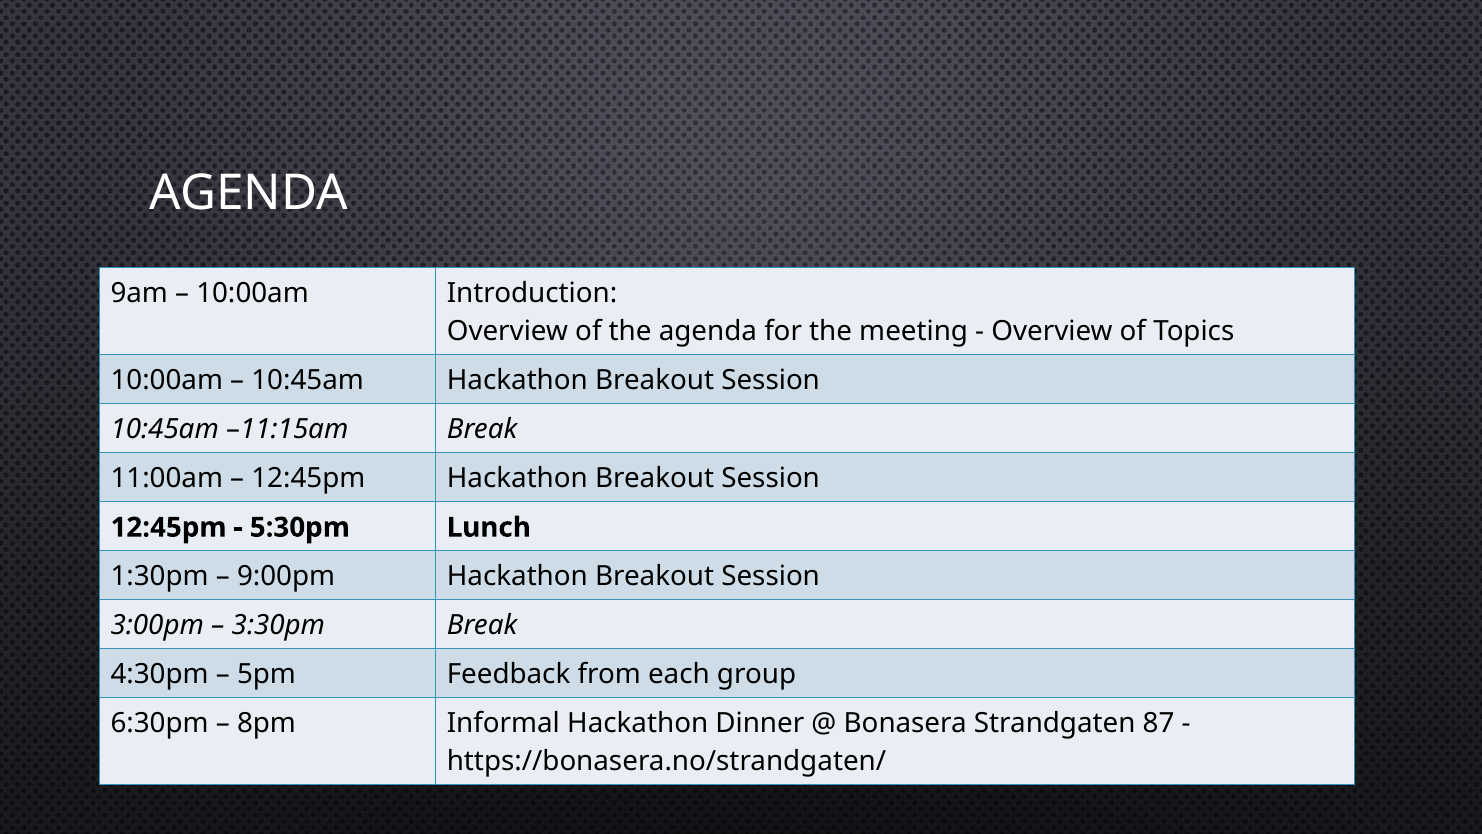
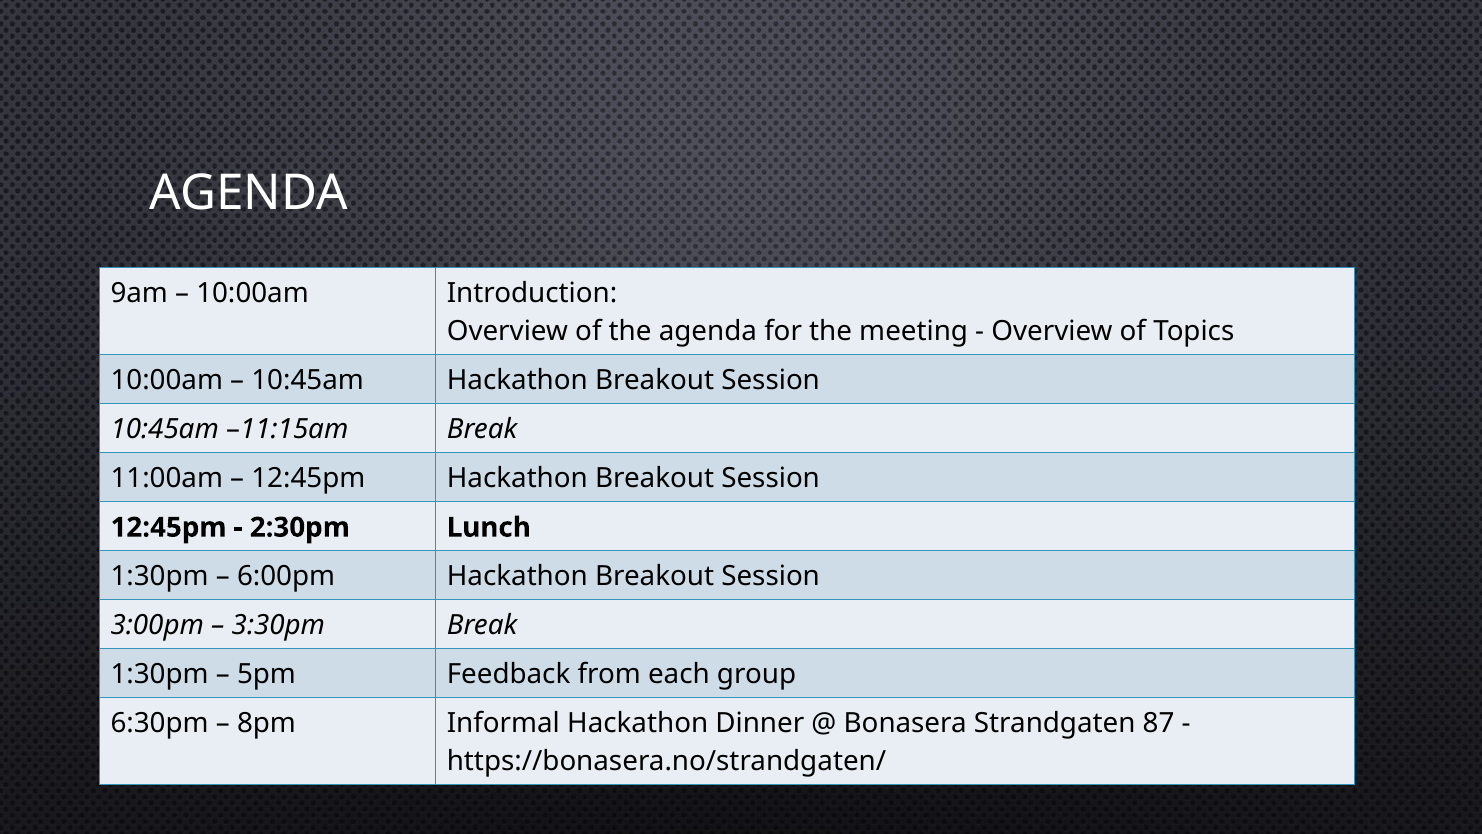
5:30pm: 5:30pm -> 2:30pm
9:00pm: 9:00pm -> 6:00pm
4:30pm at (160, 674): 4:30pm -> 1:30pm
